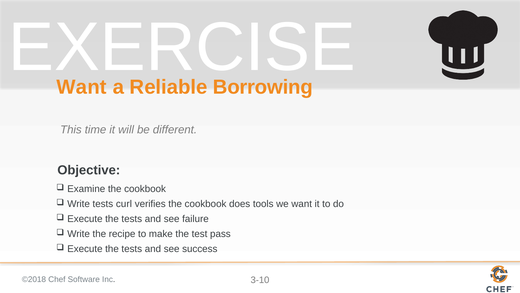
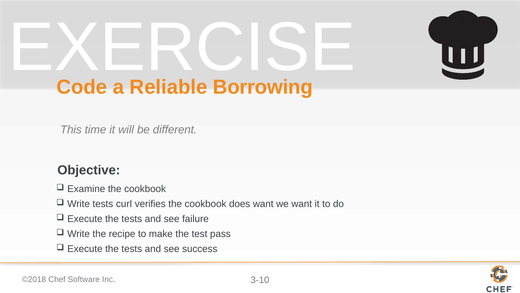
Want at (82, 87): Want -> Code
does tools: tools -> want
